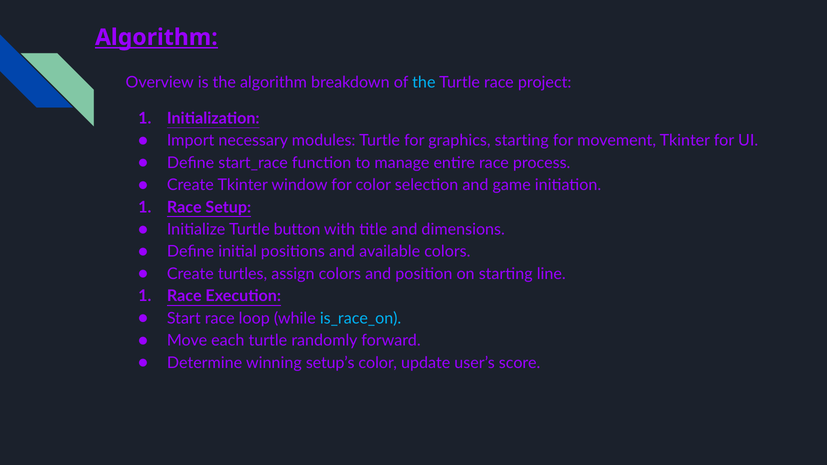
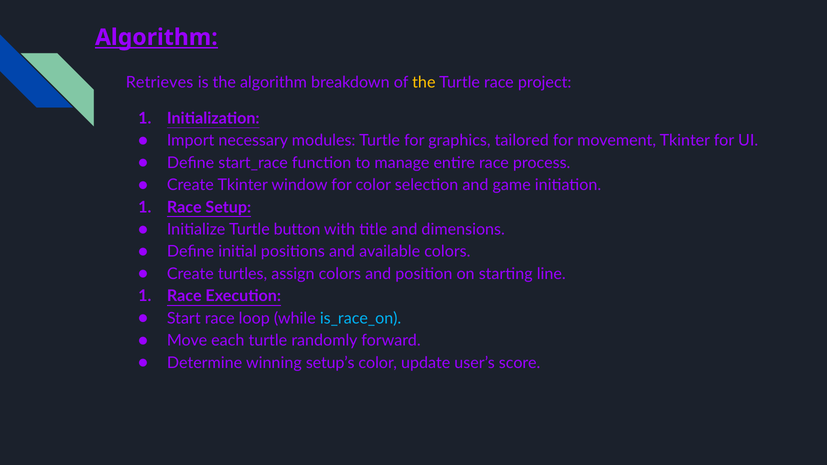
Overview: Overview -> Retrieves
the at (424, 82) colour: light blue -> yellow
graphics starting: starting -> tailored
